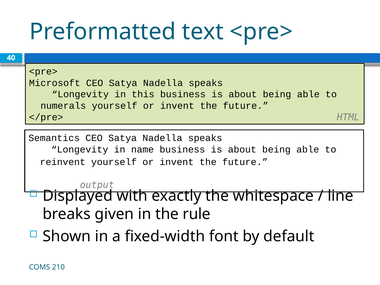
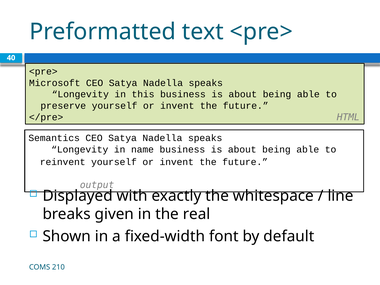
numerals: numerals -> preserve
rule: rule -> real
